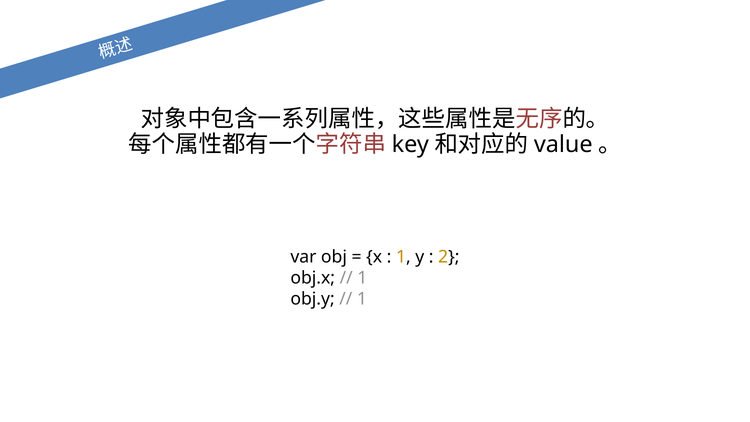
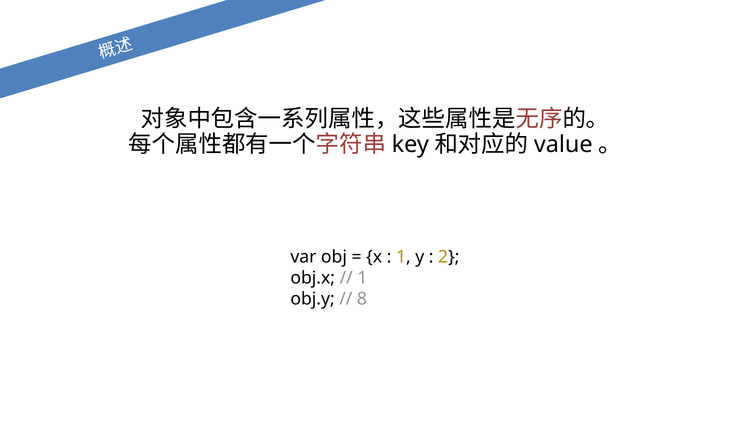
1 at (362, 299): 1 -> 8
